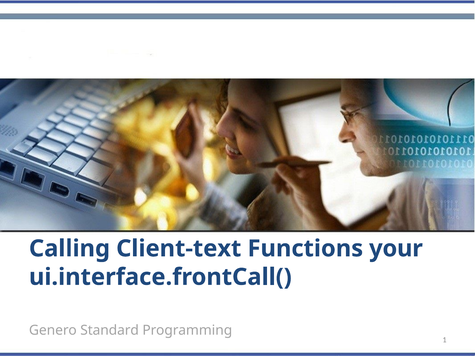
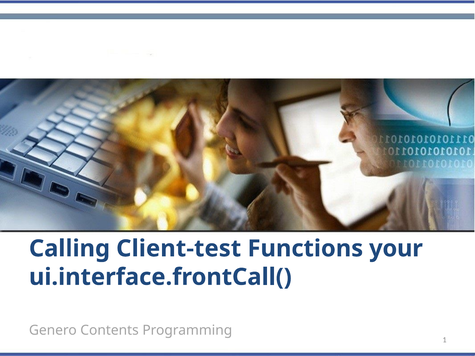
Client-text: Client-text -> Client-test
Standard: Standard -> Contents
